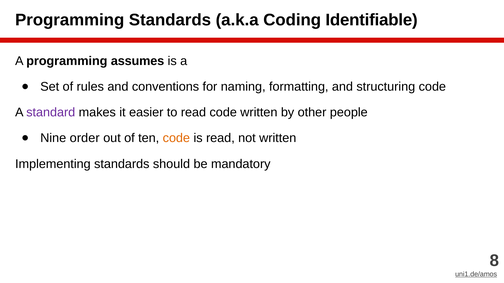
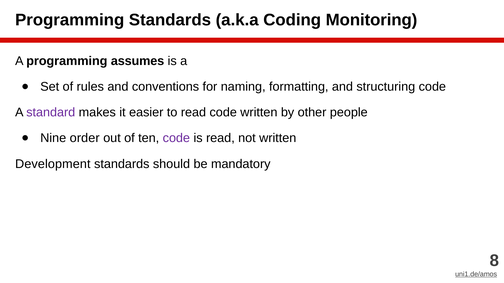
Identifiable: Identifiable -> Monitoring
code at (176, 138) colour: orange -> purple
Implementing: Implementing -> Development
